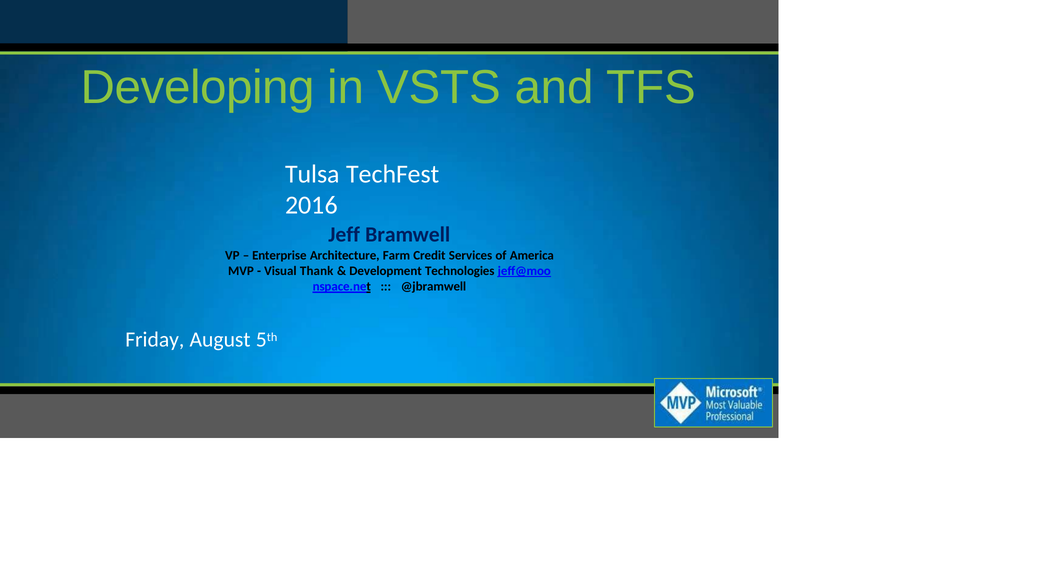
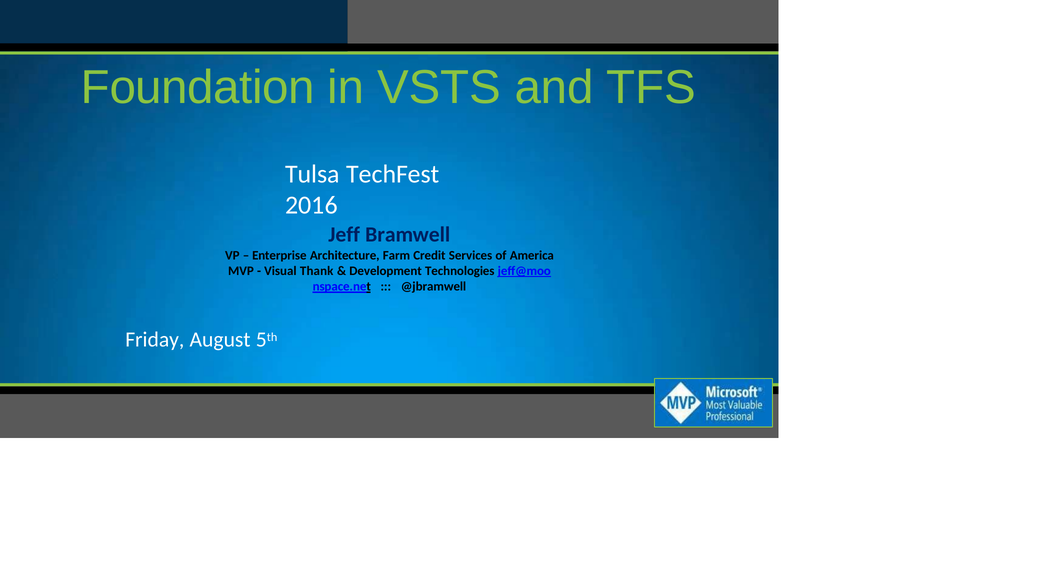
Developing: Developing -> Foundation
